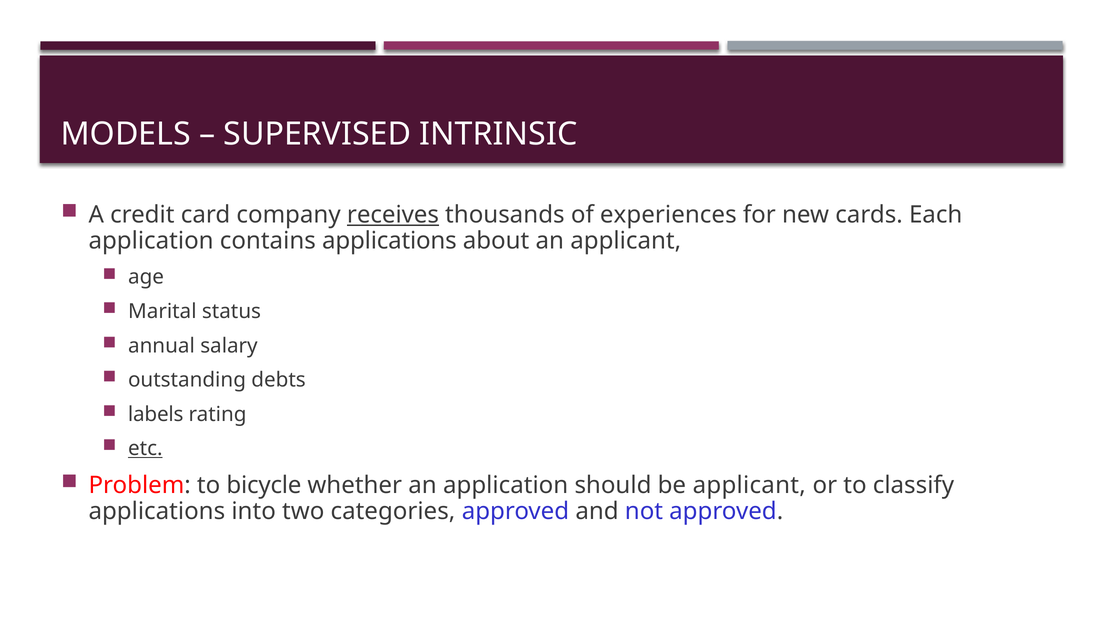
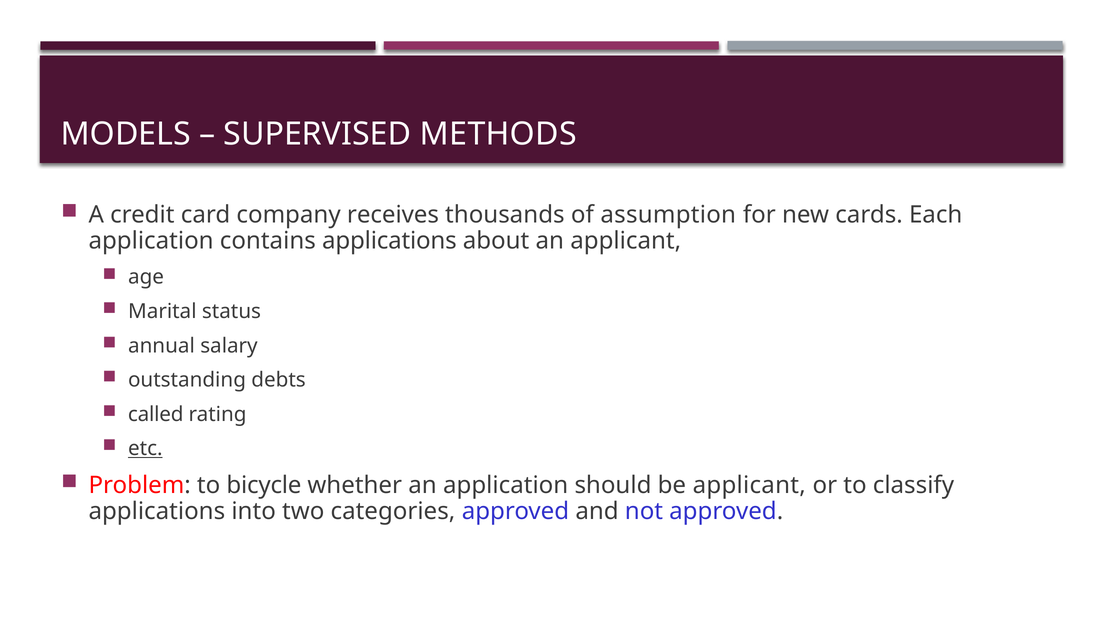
INTRINSIC: INTRINSIC -> METHODS
receives underline: present -> none
experiences: experiences -> assumption
labels: labels -> called
